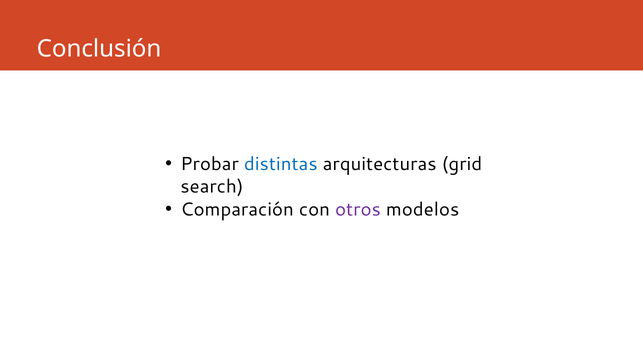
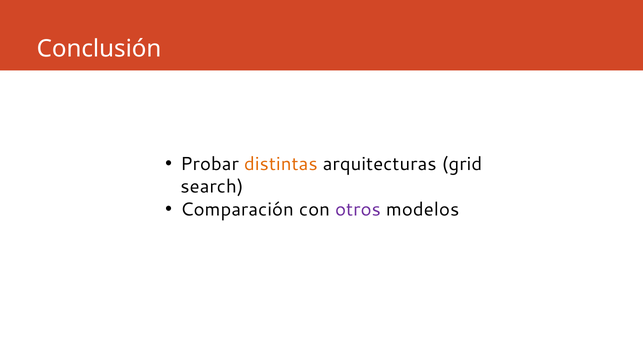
distintas colour: blue -> orange
